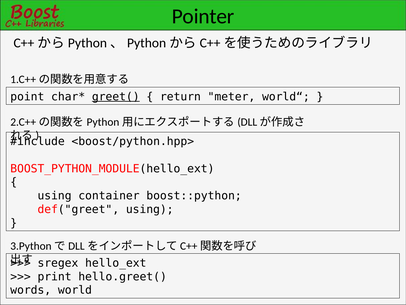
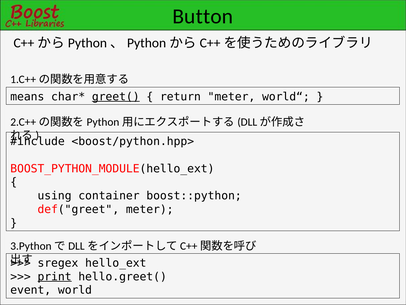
Pointer: Pointer -> Button
point: point -> means
def("greet using: using -> meter
print underline: none -> present
words: words -> event
